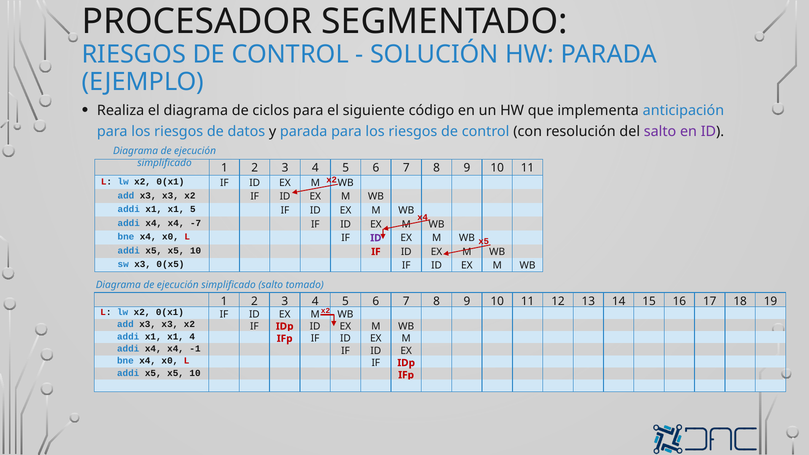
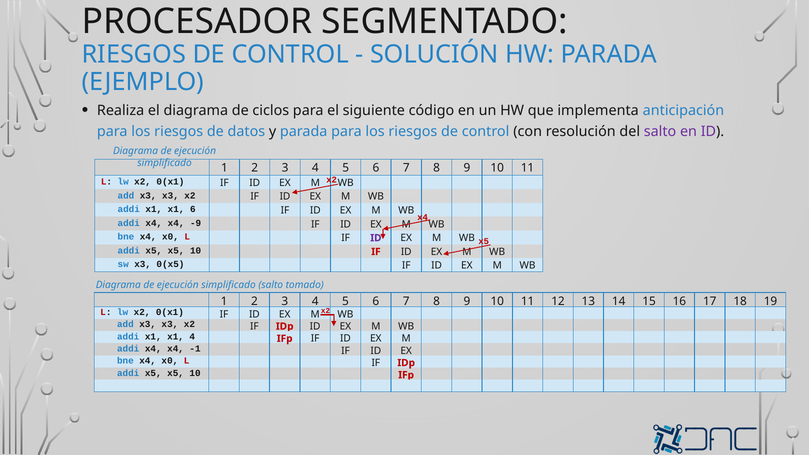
x1 5: 5 -> 6
-7: -7 -> -9
